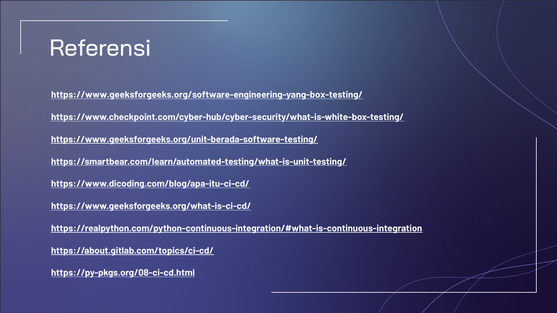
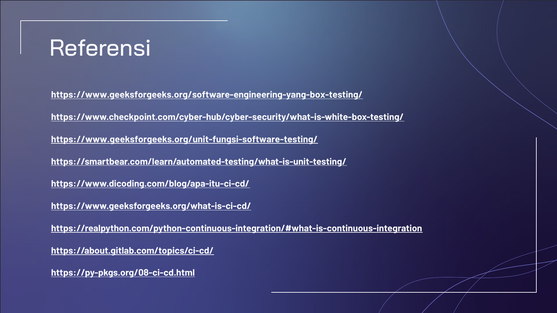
https://www.geeksforgeeks.org/unit-berada-software-testing/: https://www.geeksforgeeks.org/unit-berada-software-testing/ -> https://www.geeksforgeeks.org/unit-fungsi-software-testing/
